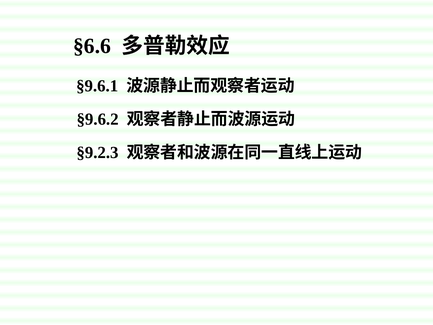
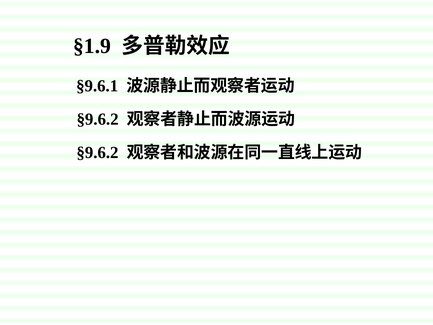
§6.6: §6.6 -> §1.9
§9.2.3 at (97, 152): §9.2.3 -> §9.6.2
